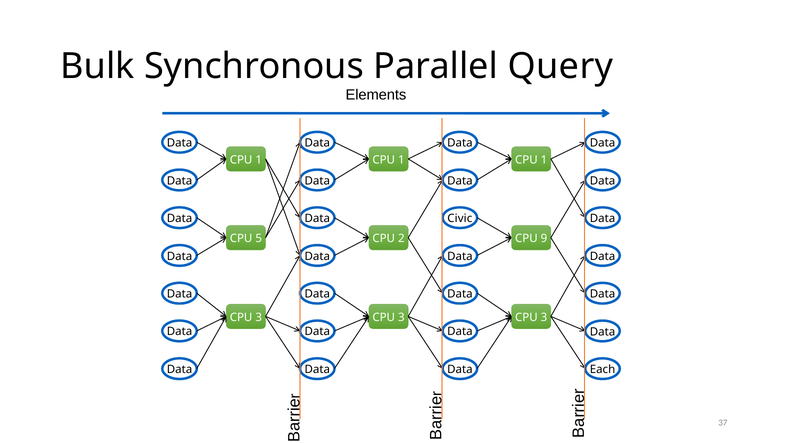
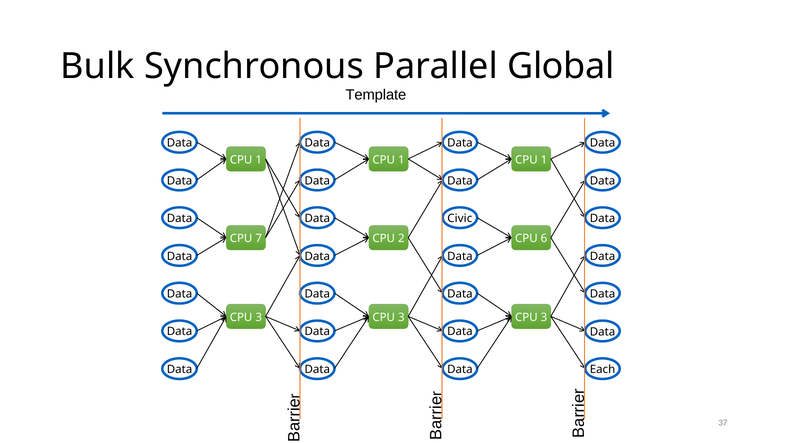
Query: Query -> Global
Elements: Elements -> Template
5: 5 -> 7
9: 9 -> 6
